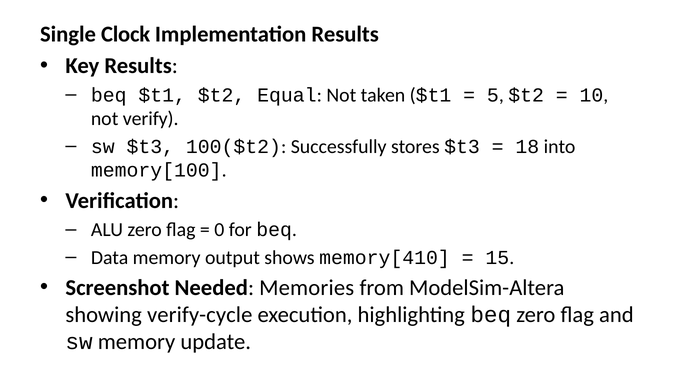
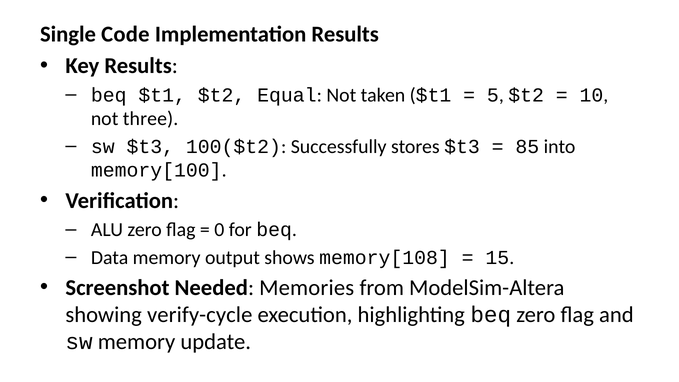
Clock: Clock -> Code
verify: verify -> three
18: 18 -> 85
memory[410: memory[410 -> memory[108
